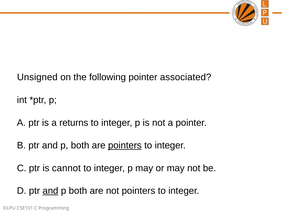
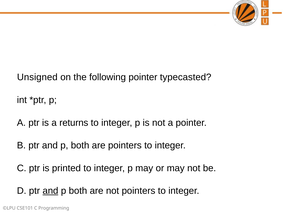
associated: associated -> typecasted
pointers at (125, 145) underline: present -> none
cannot: cannot -> printed
